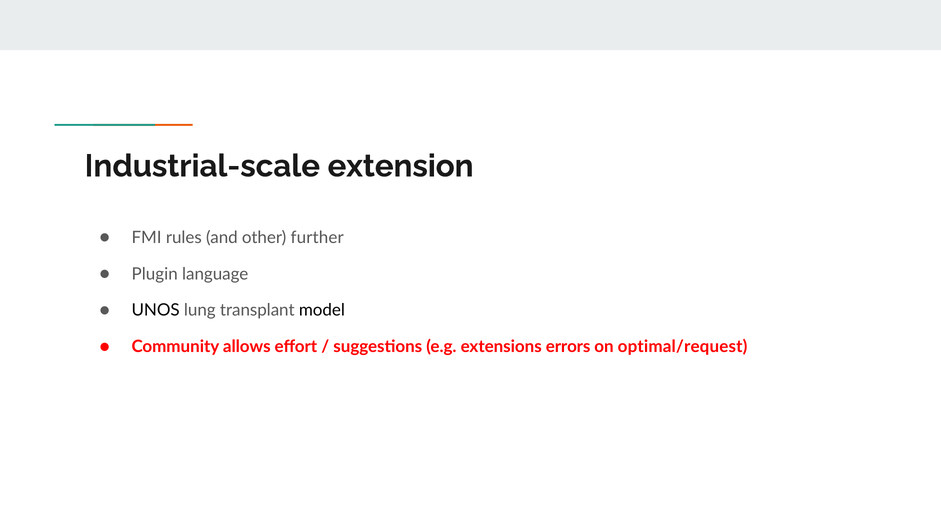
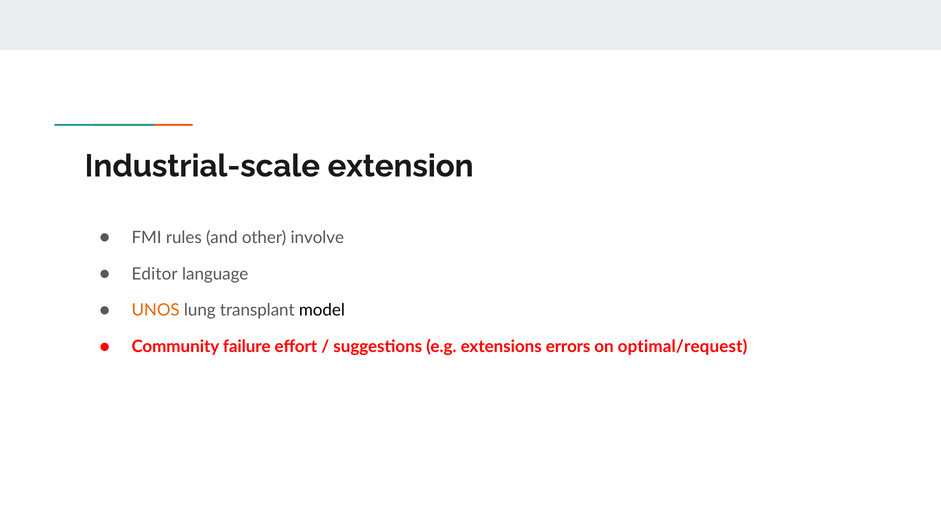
further: further -> involve
Plugin: Plugin -> Editor
UNOS colour: black -> orange
allows: allows -> failure
